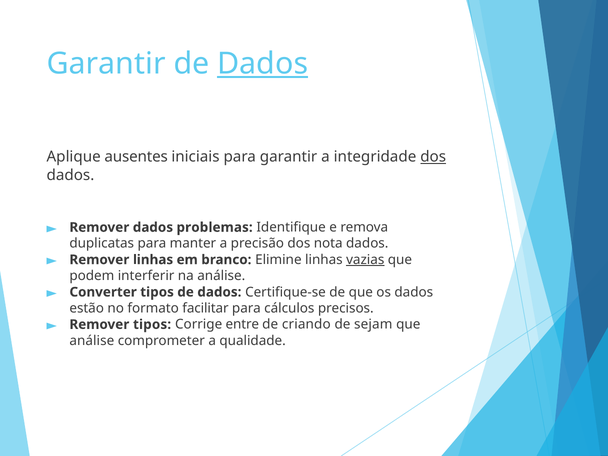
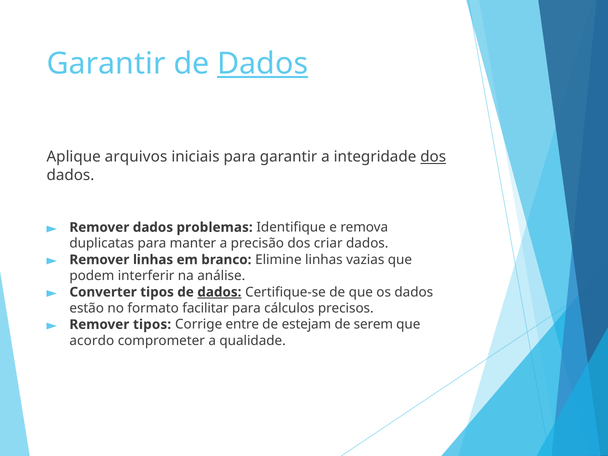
ausentes: ausentes -> arquivos
nota: nota -> criar
vazias underline: present -> none
dados at (219, 292) underline: none -> present
criando: criando -> estejam
sejam: sejam -> serem
análise at (92, 341): análise -> acordo
